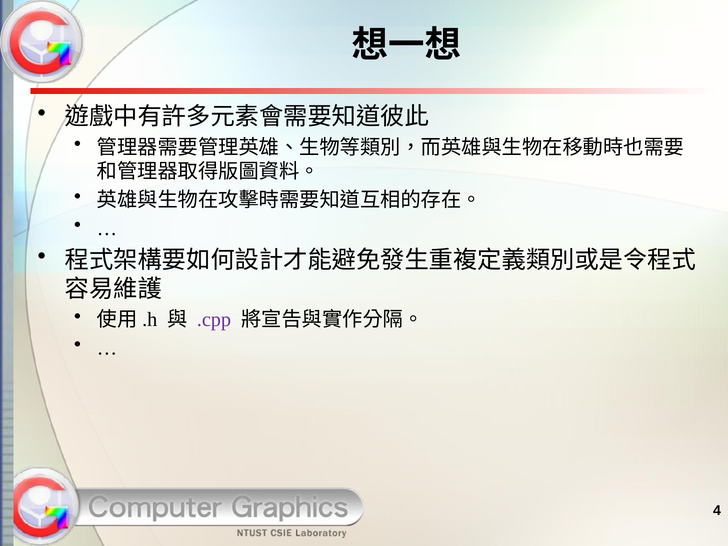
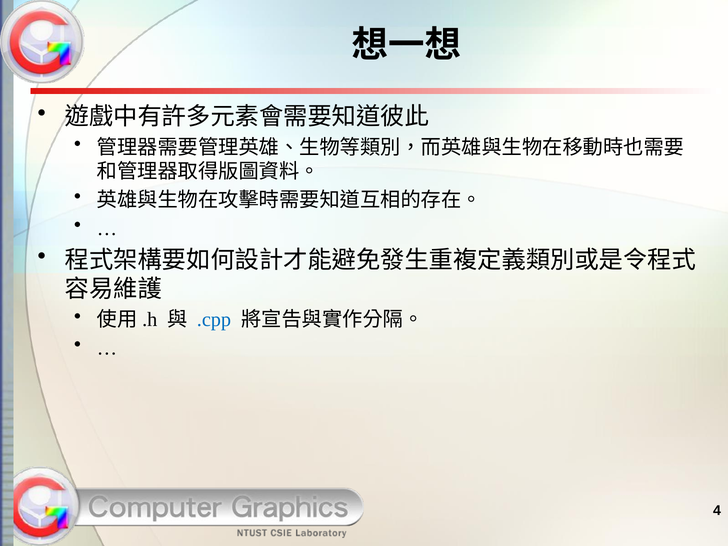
.cpp colour: purple -> blue
